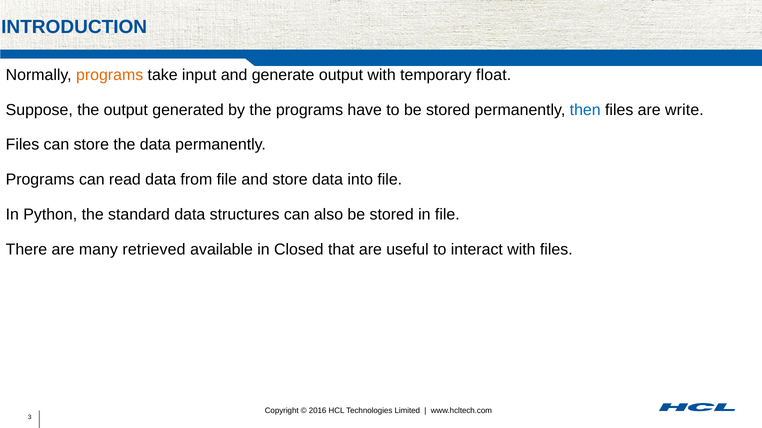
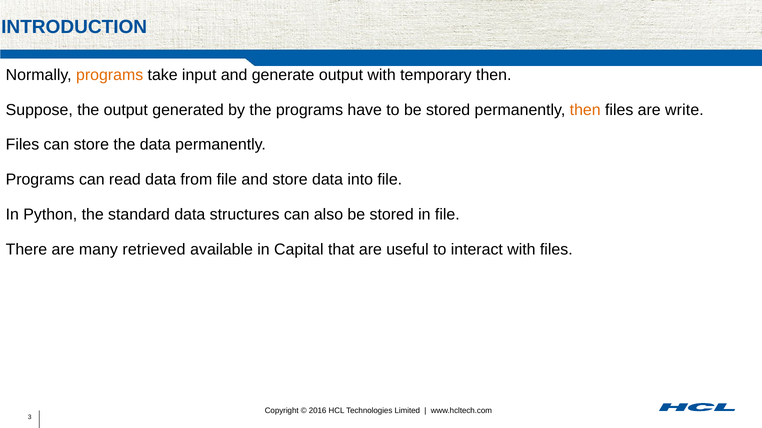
temporary float: float -> then
then at (585, 110) colour: blue -> orange
Closed: Closed -> Capital
